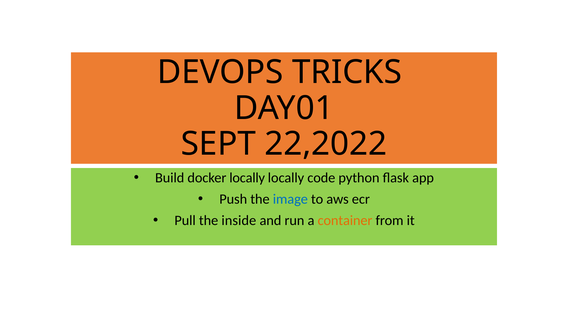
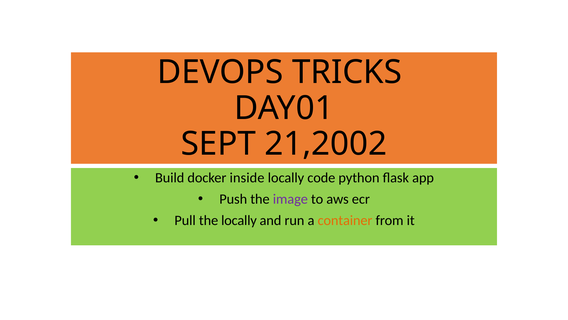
22,2022: 22,2022 -> 21,2002
docker locally: locally -> inside
image colour: blue -> purple
the inside: inside -> locally
